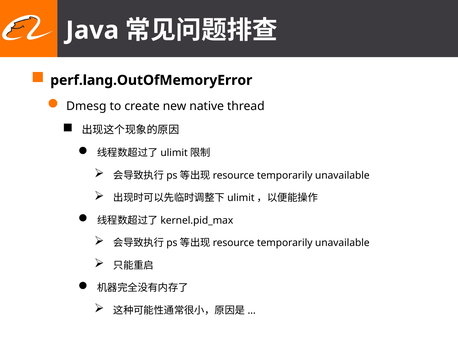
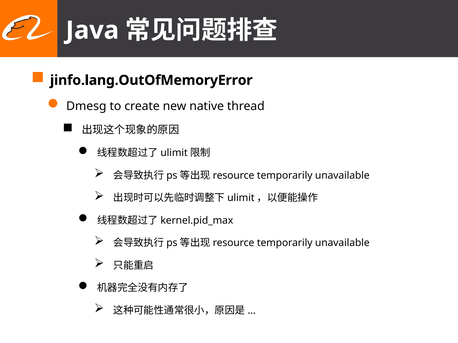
perf.lang.OutOfMemoryError: perf.lang.OutOfMemoryError -> jinfo.lang.OutOfMemoryError
